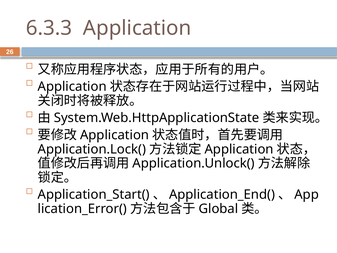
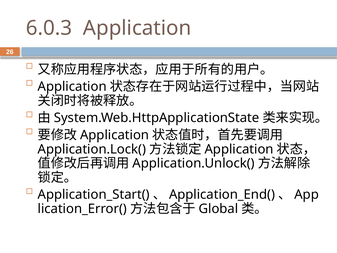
6.3.3: 6.3.3 -> 6.0.3
